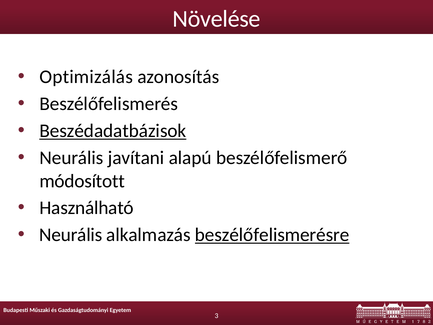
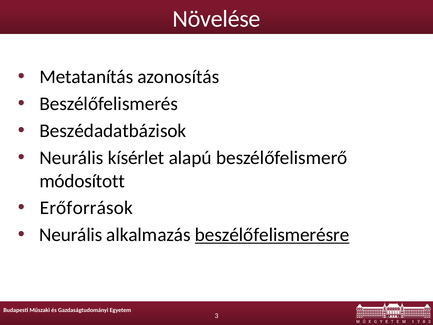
Optimizálás: Optimizálás -> Metatanítás
Beszédadatbázisok underline: present -> none
javítani: javítani -> kísérlet
Használható: Használható -> Erőforrások
